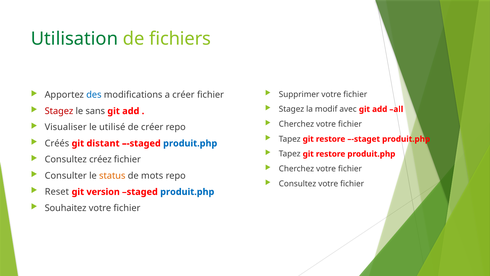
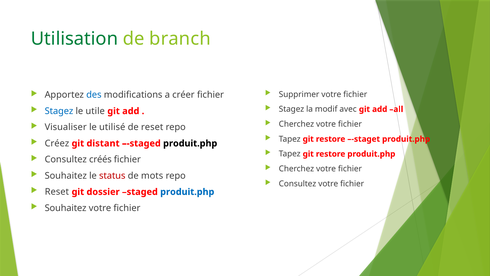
fichiers: fichiers -> branch
Stagez at (59, 111) colour: red -> blue
sans: sans -> utile
de créer: créer -> reset
Créés: Créés -> Créez
produit.php at (190, 143) colour: blue -> black
créez: créez -> créés
Consulter at (66, 175): Consulter -> Souhaitez
status colour: orange -> red
version: version -> dossier
